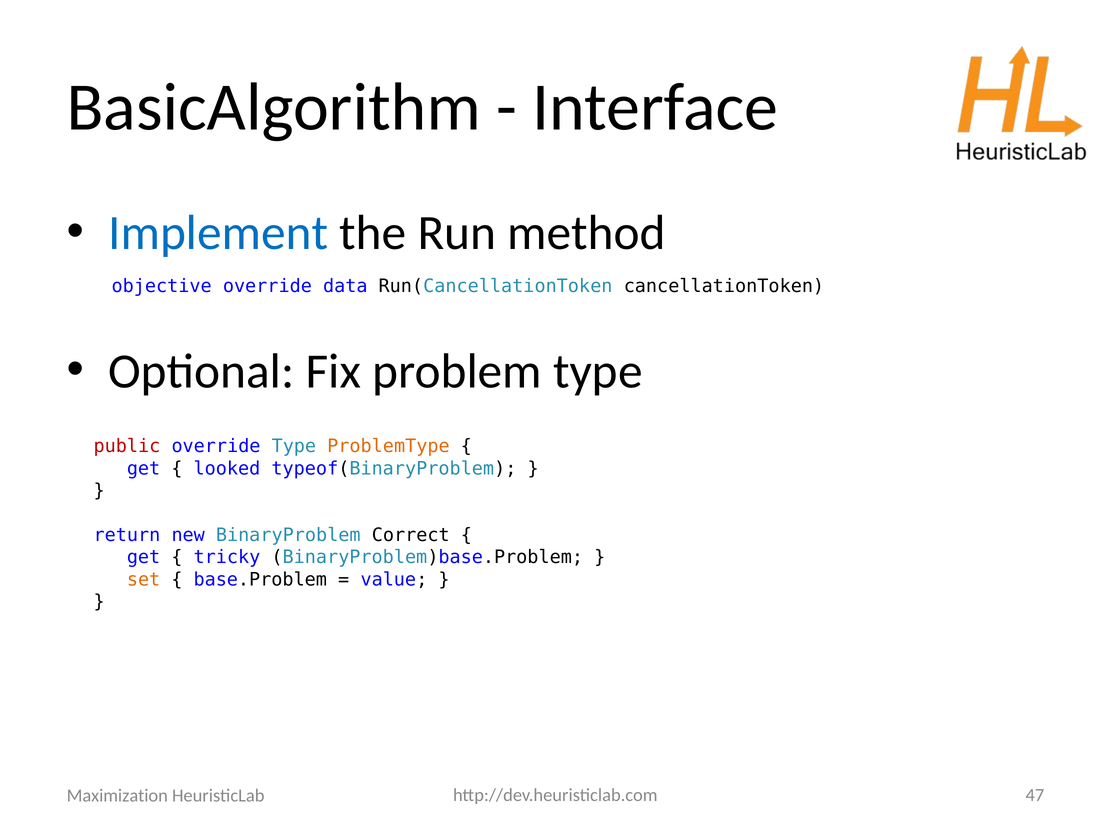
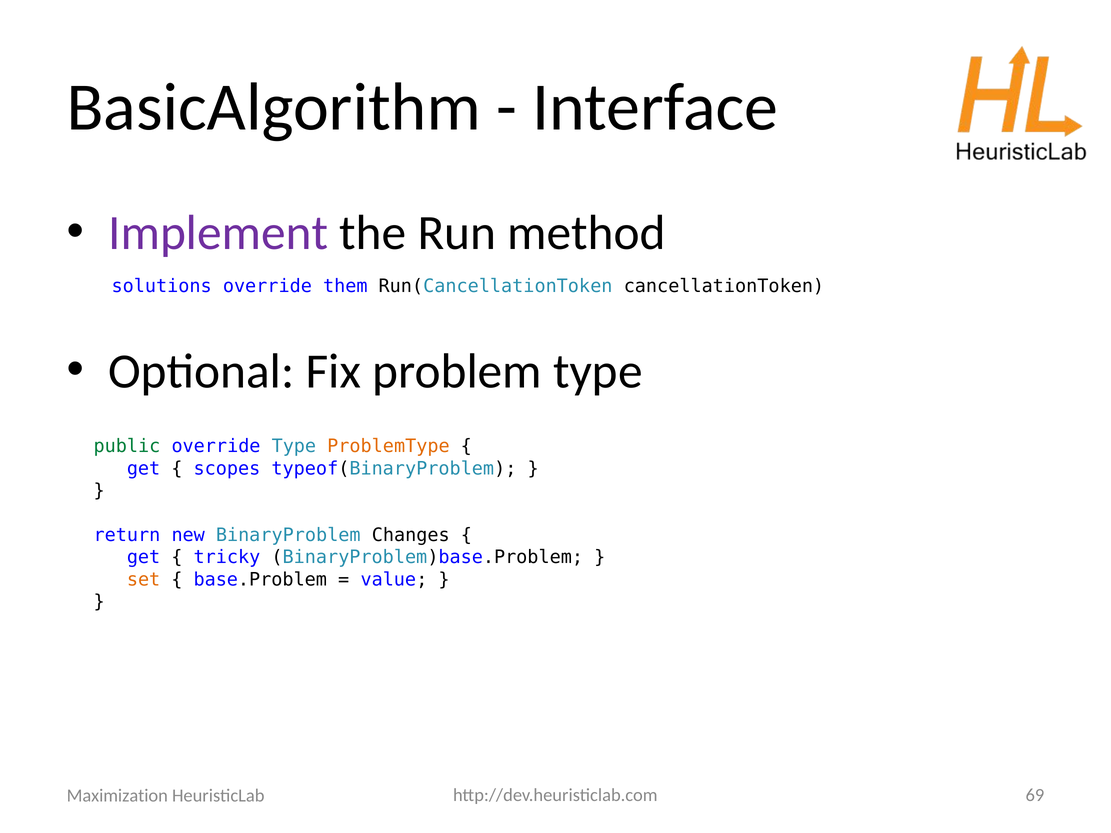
Implement colour: blue -> purple
objective: objective -> solutions
data: data -> them
public colour: red -> green
looked: looked -> scopes
Correct: Correct -> Changes
47: 47 -> 69
